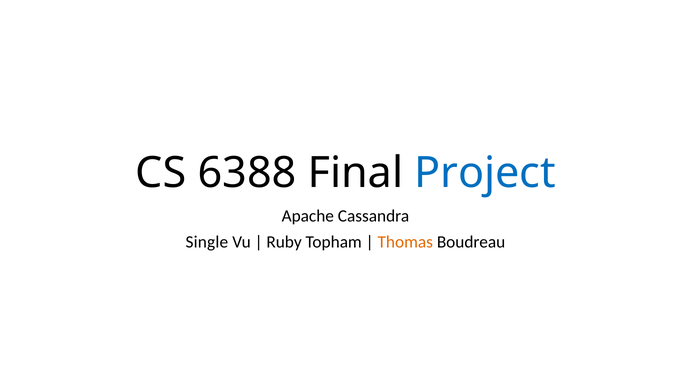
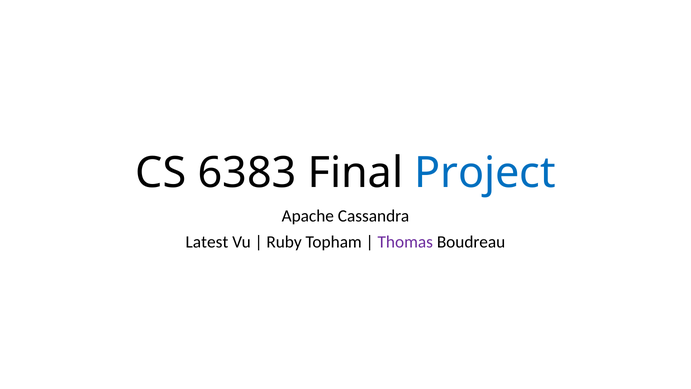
6388: 6388 -> 6383
Single: Single -> Latest
Thomas colour: orange -> purple
